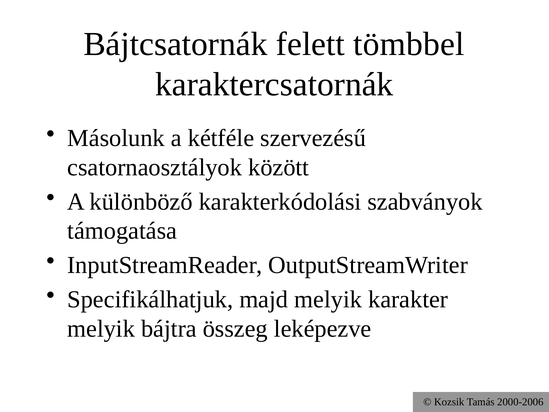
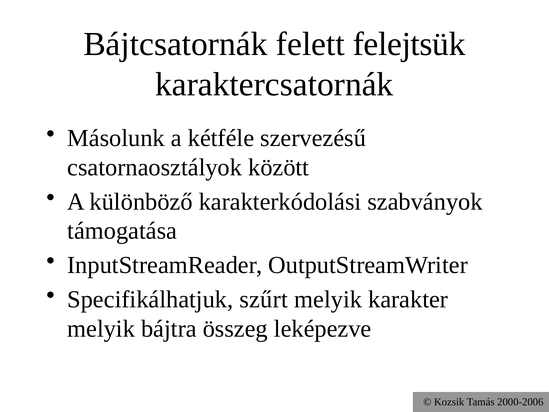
tömbbel: tömbbel -> felejtsük
majd: majd -> szűrt
